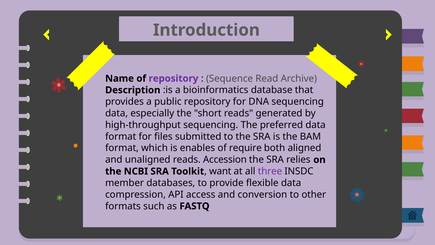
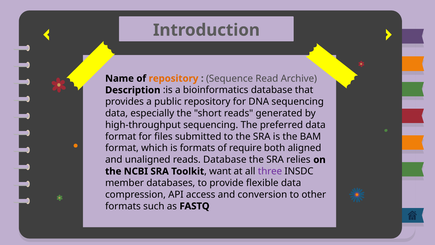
repository at (173, 78) colour: purple -> orange
is enables: enables -> formats
reads Accession: Accession -> Database
